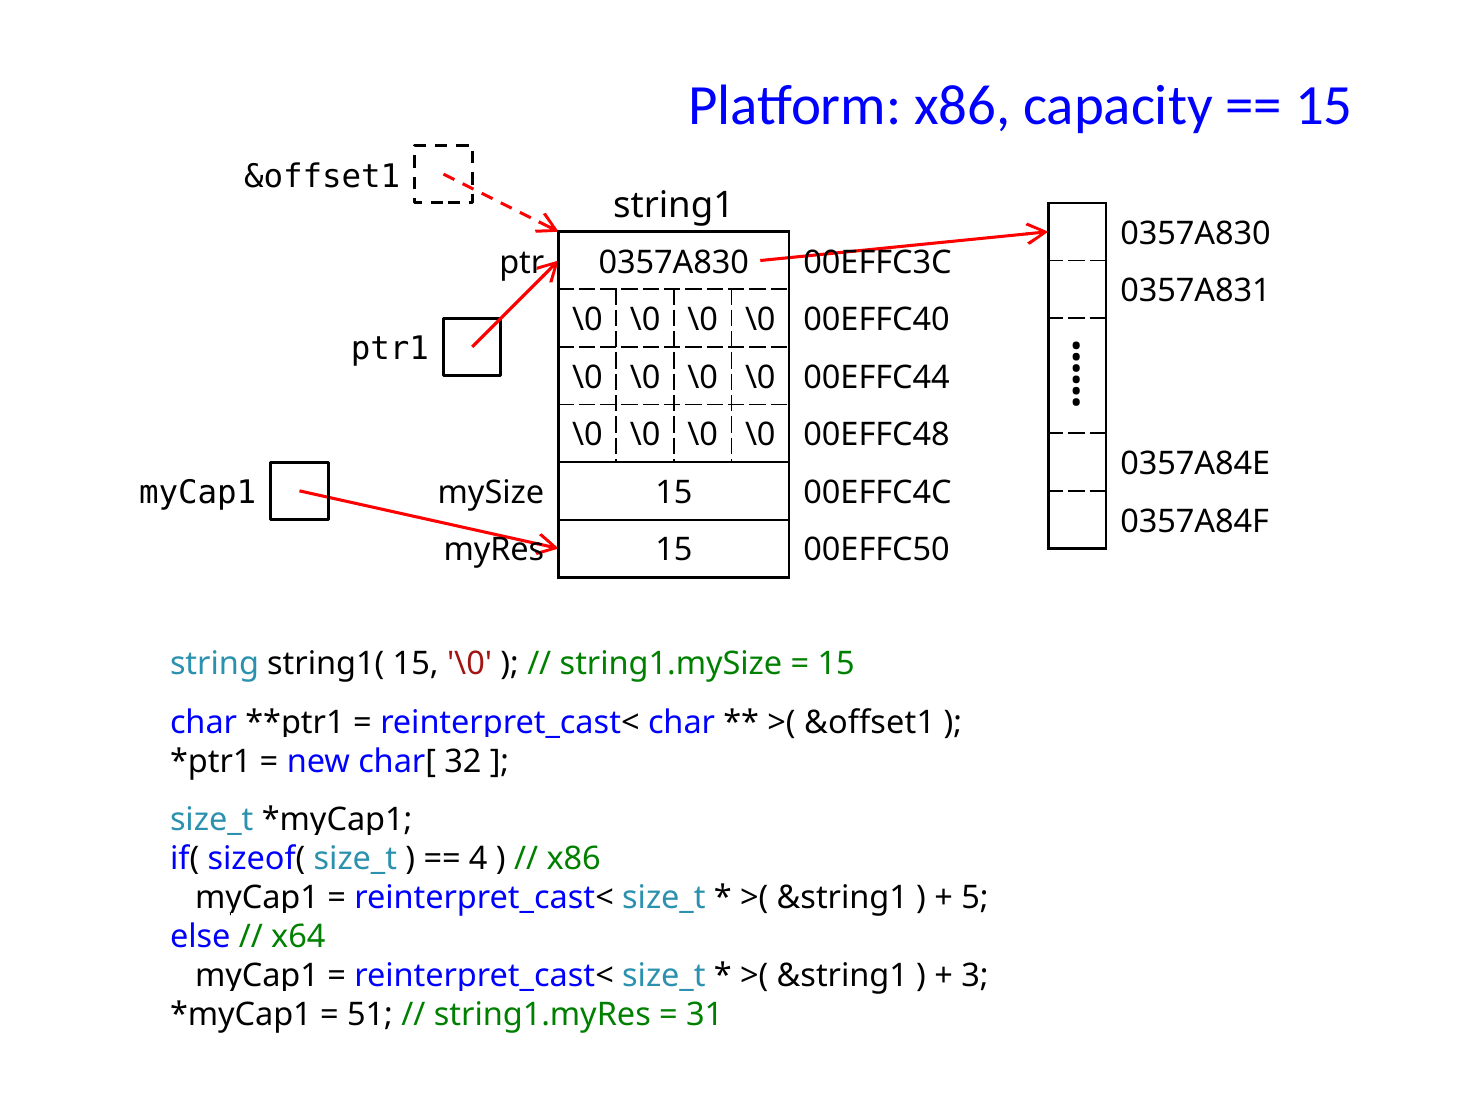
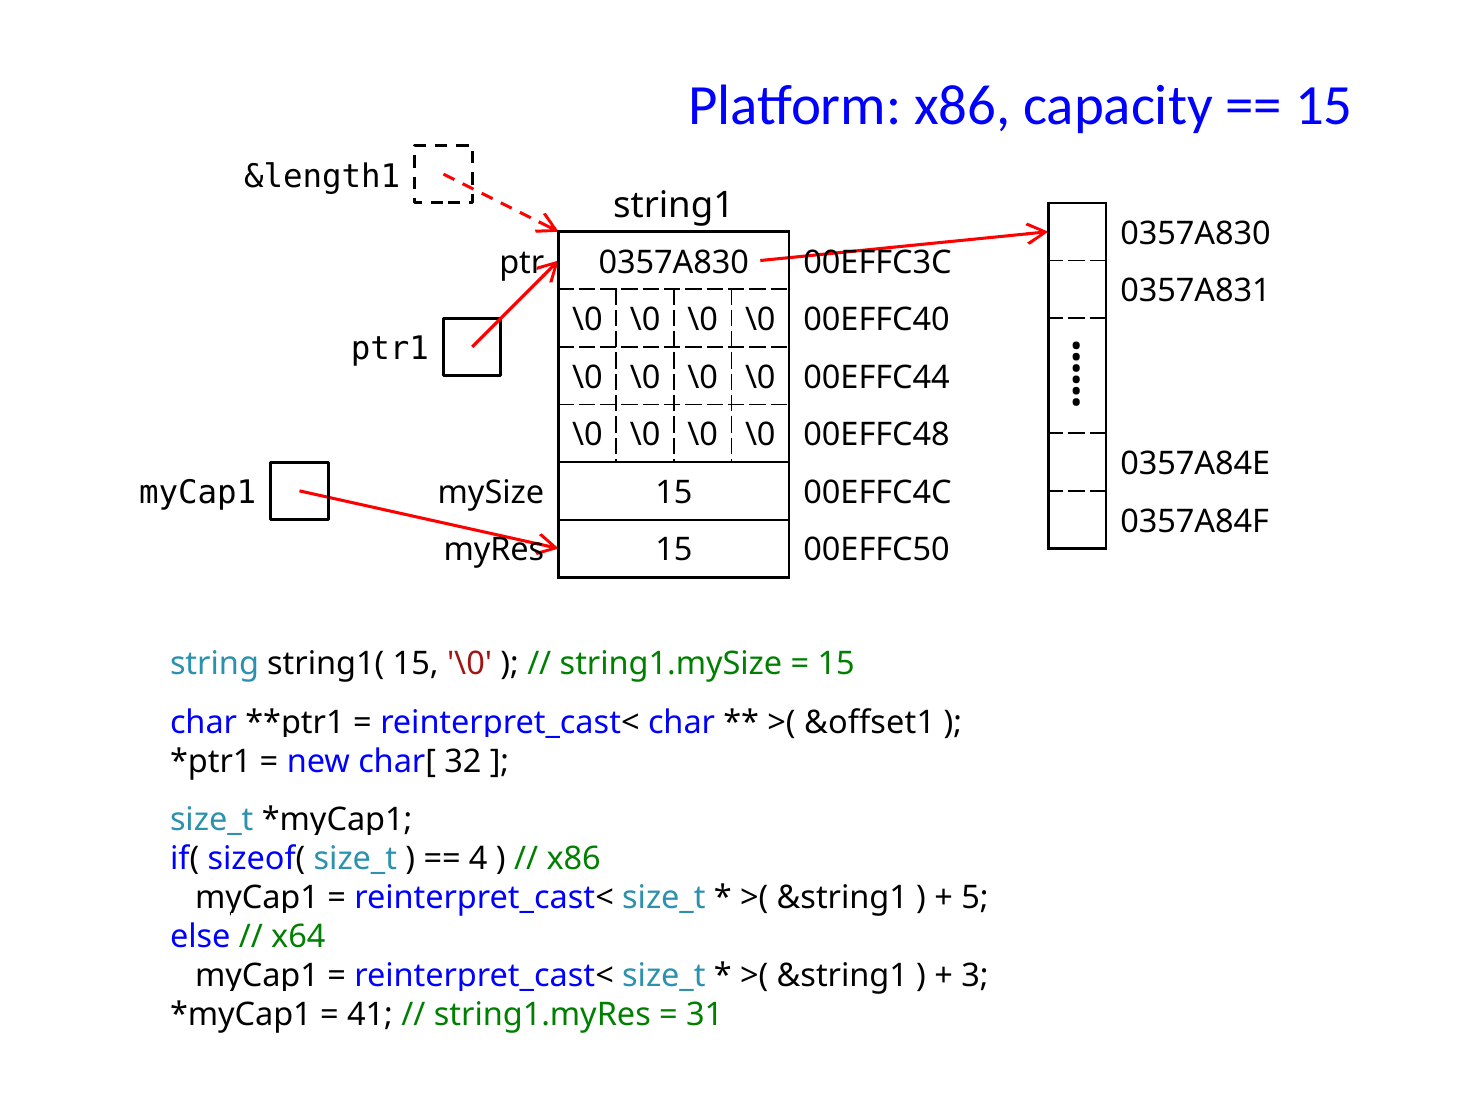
&offset1 at (322, 176): &offset1 -> &length1
51: 51 -> 41
